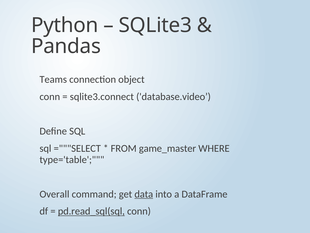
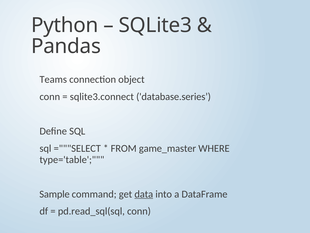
database.video: database.video -> database.series
Overall: Overall -> Sample
pd.read_sql(sql underline: present -> none
